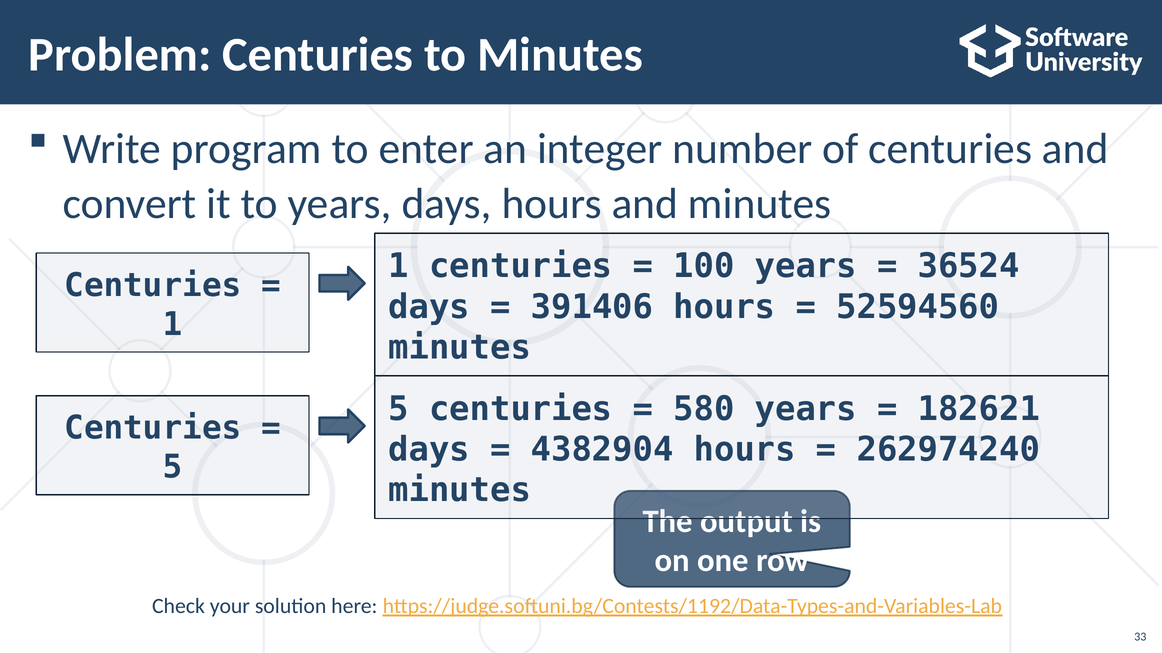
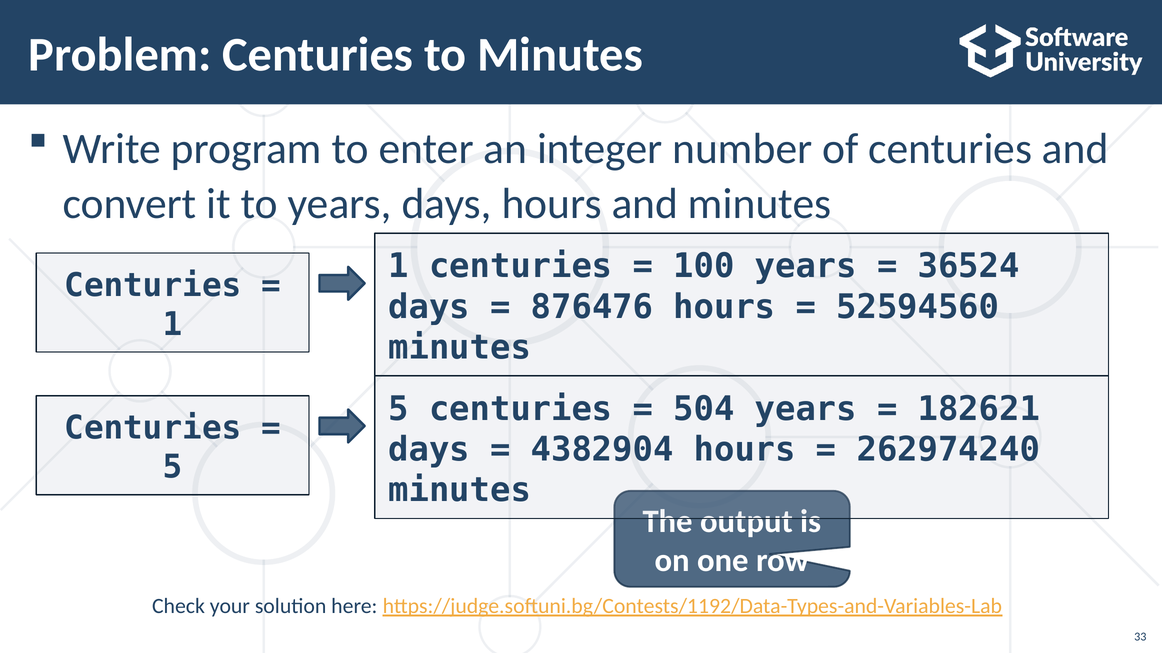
391406: 391406 -> 876476
580: 580 -> 504
